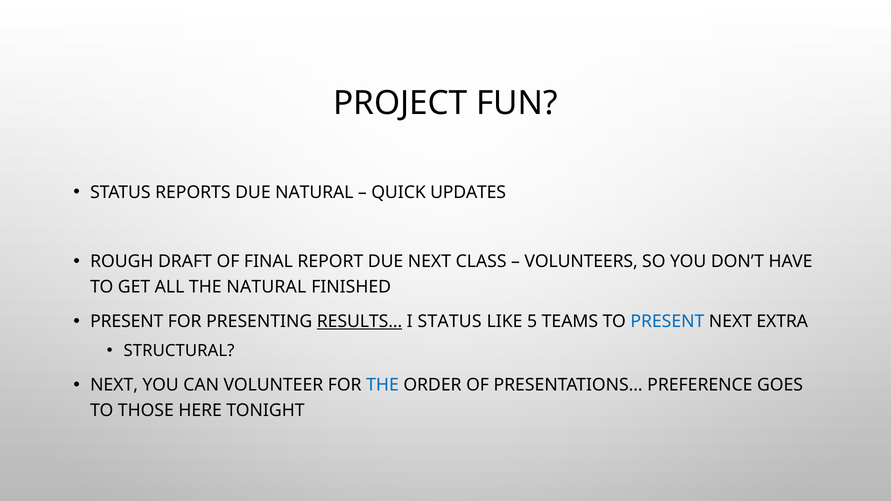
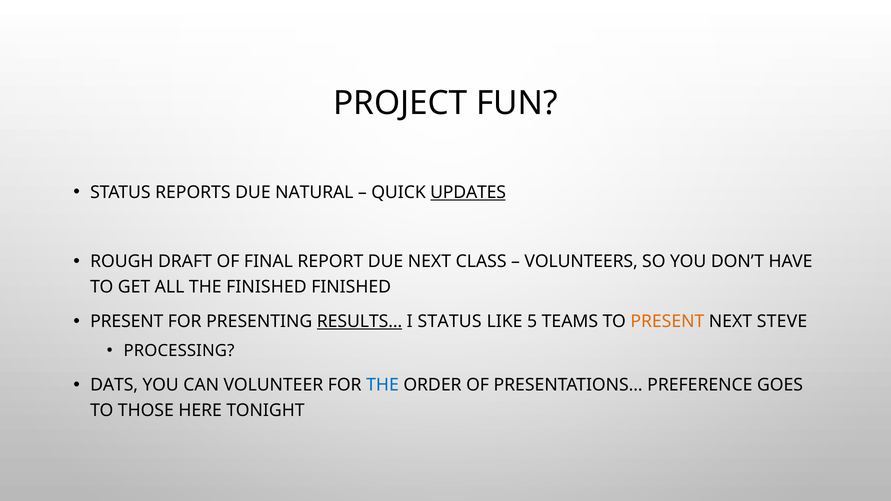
UPDATES underline: none -> present
THE NATURAL: NATURAL -> FINISHED
PRESENT at (667, 322) colour: blue -> orange
EXTRA: EXTRA -> STEVE
STRUCTURAL: STRUCTURAL -> PROCESSING
NEXT at (114, 385): NEXT -> DATS
